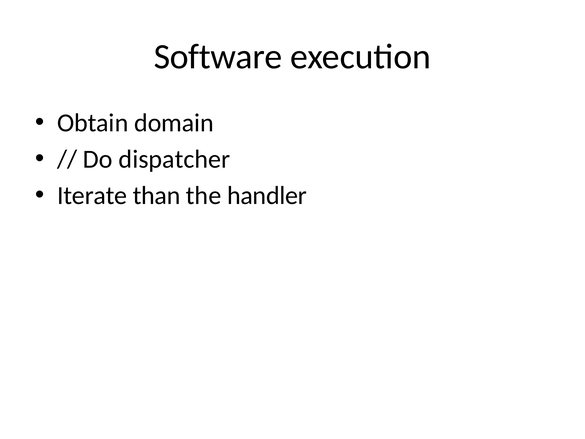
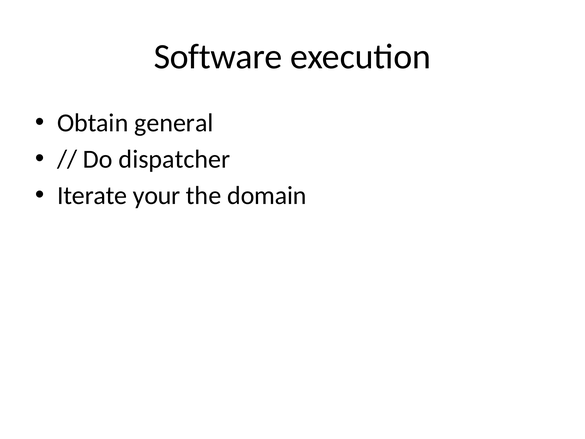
domain: domain -> general
than: than -> your
handler: handler -> domain
